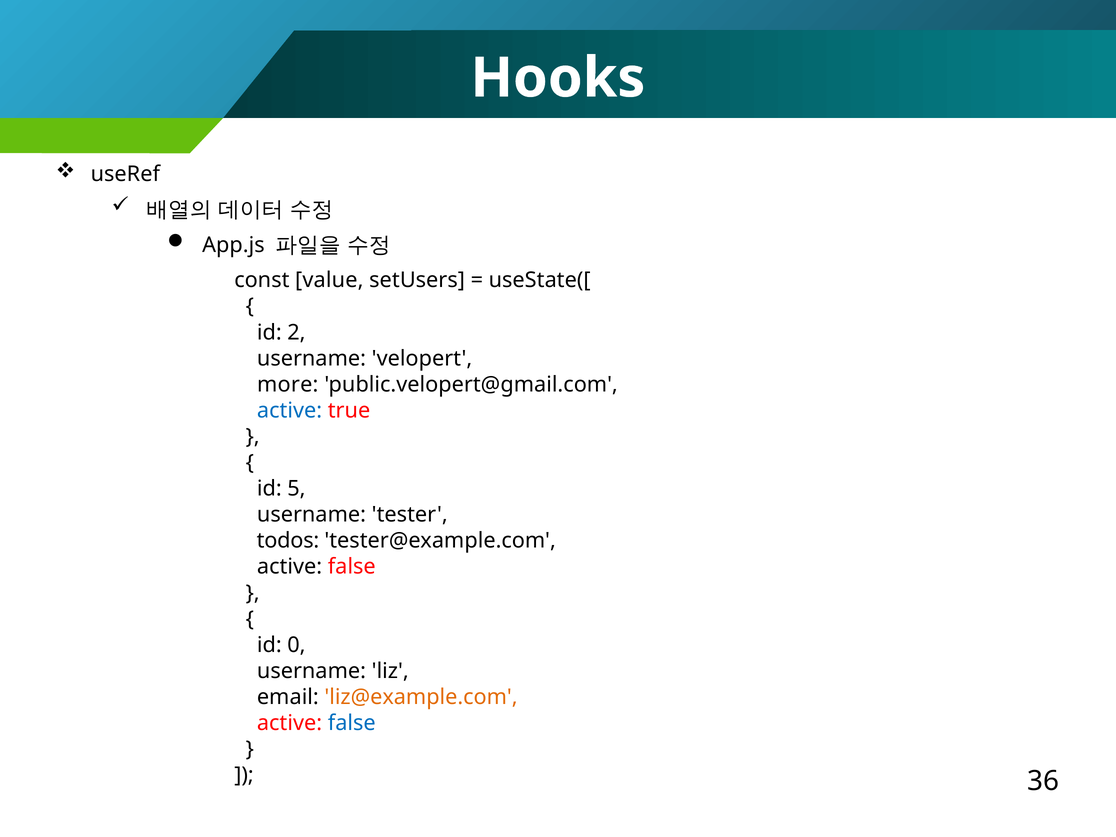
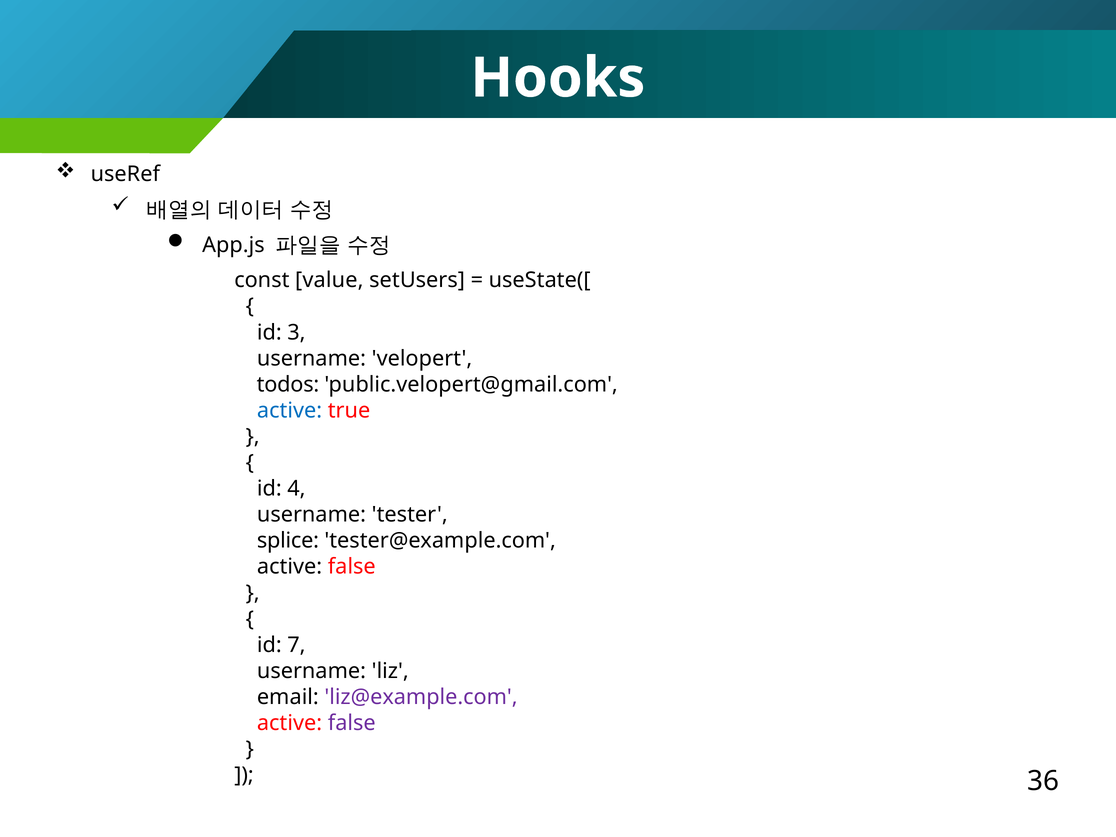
2: 2 -> 3
more: more -> todos
5: 5 -> 4
todos: todos -> splice
0: 0 -> 7
liz@example.com colour: orange -> purple
false at (352, 723) colour: blue -> purple
